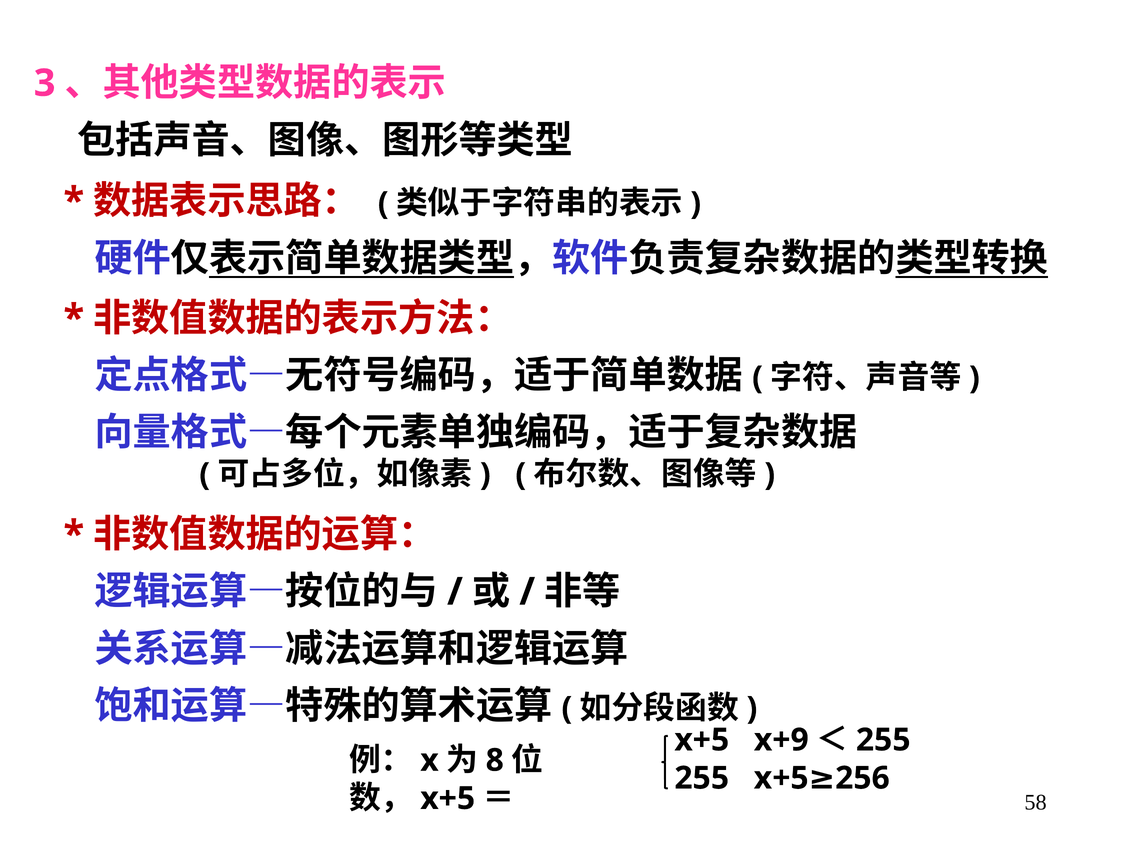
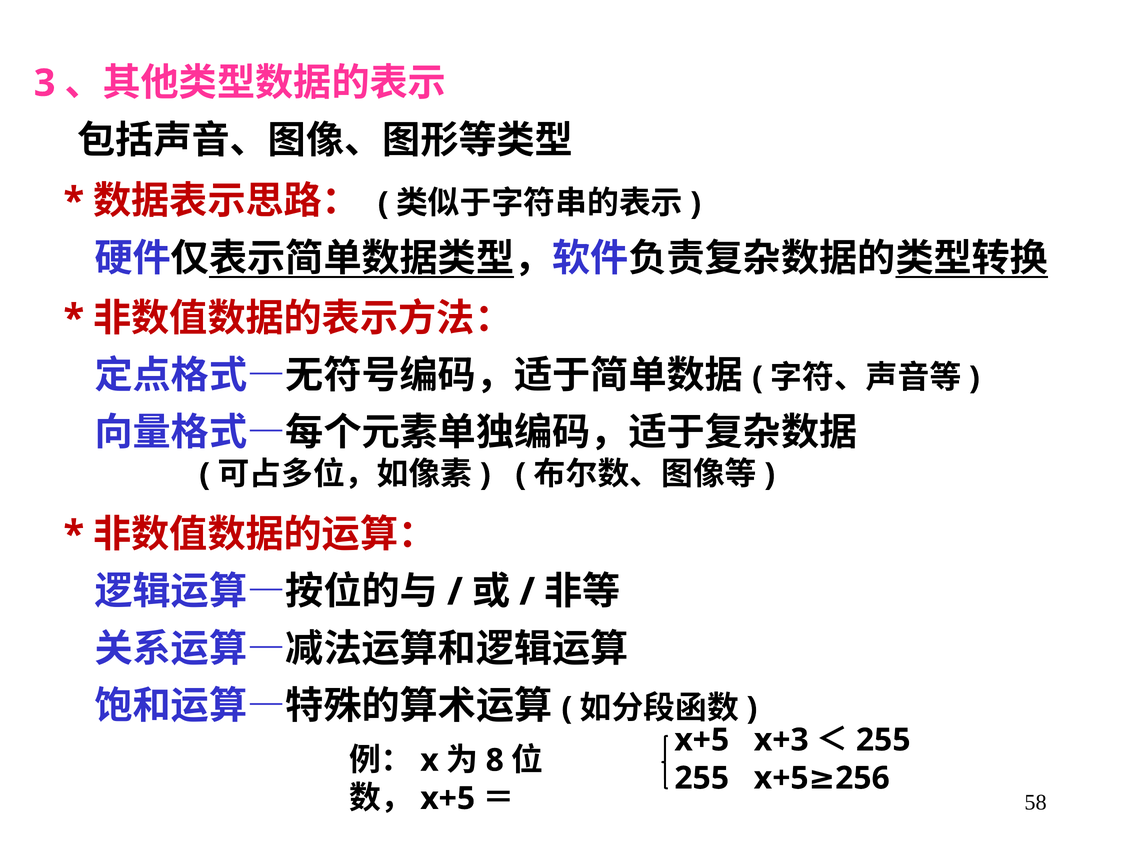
x+9: x+9 -> x+3
